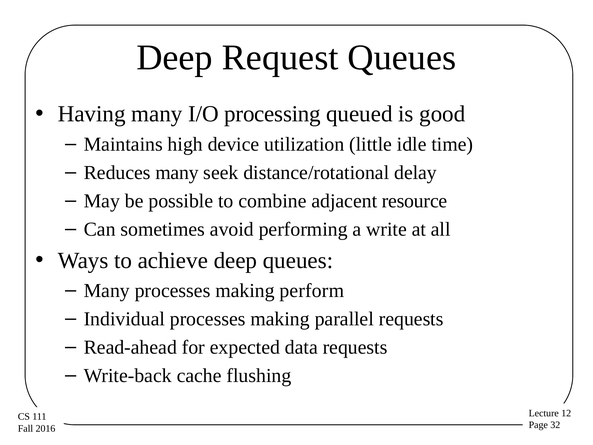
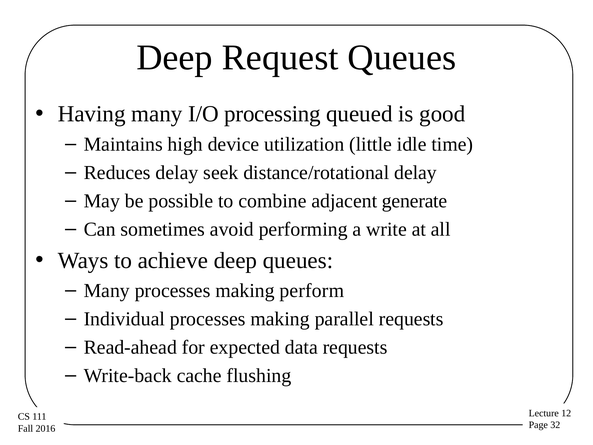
Reduces many: many -> delay
resource: resource -> generate
